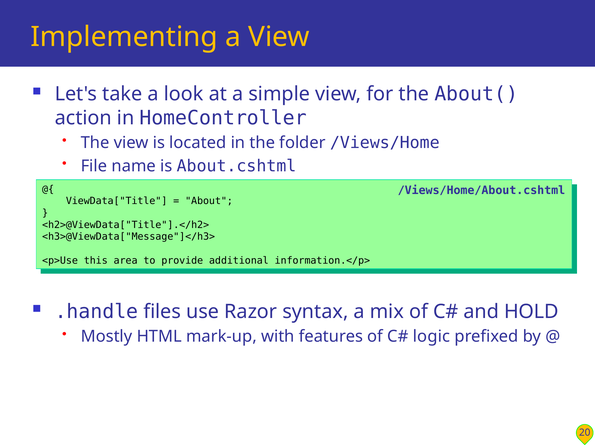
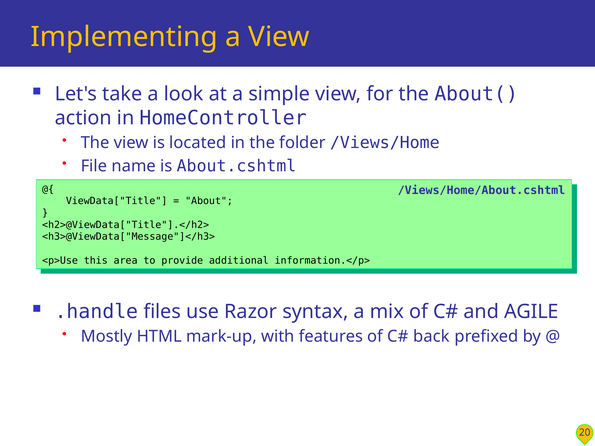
HOLD: HOLD -> AGILE
logic: logic -> back
